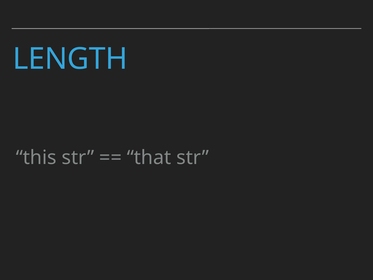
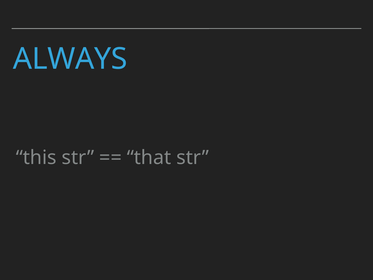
LENGTH: LENGTH -> ALWAYS
